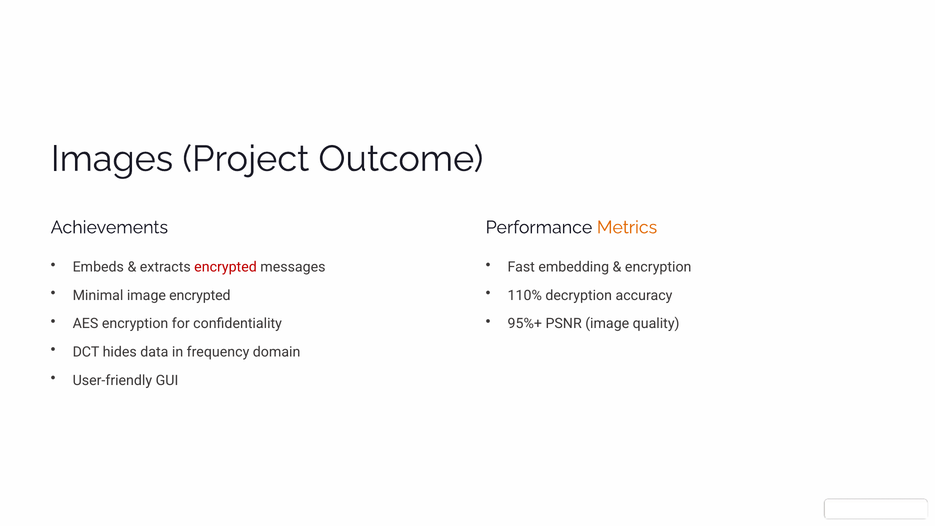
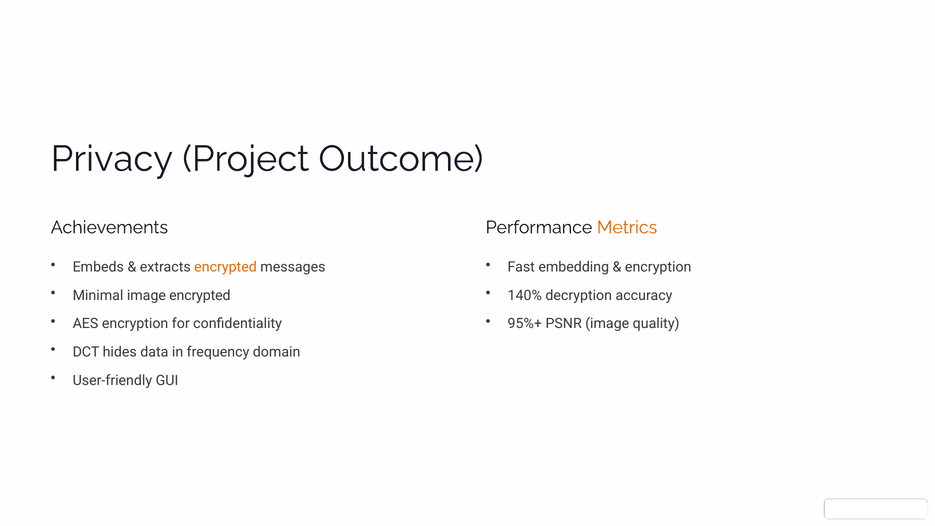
Images: Images -> Privacy
encrypted at (226, 267) colour: red -> orange
110%: 110% -> 140%
